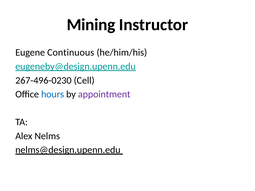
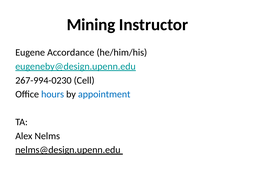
Continuous: Continuous -> Accordance
267-496-0230: 267-496-0230 -> 267-994-0230
appointment colour: purple -> blue
